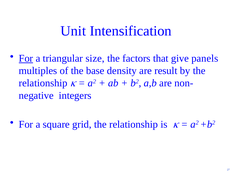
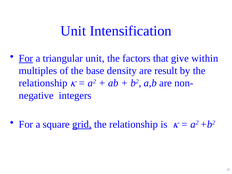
triangular size: size -> unit
panels: panels -> within
grid underline: none -> present
